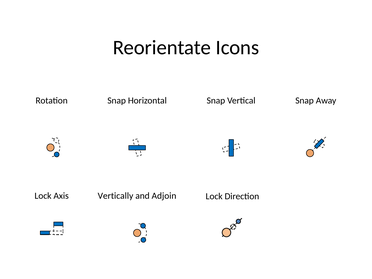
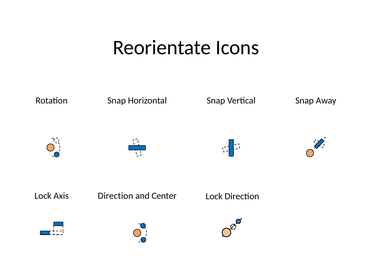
Axis Vertically: Vertically -> Direction
Adjoin: Adjoin -> Center
